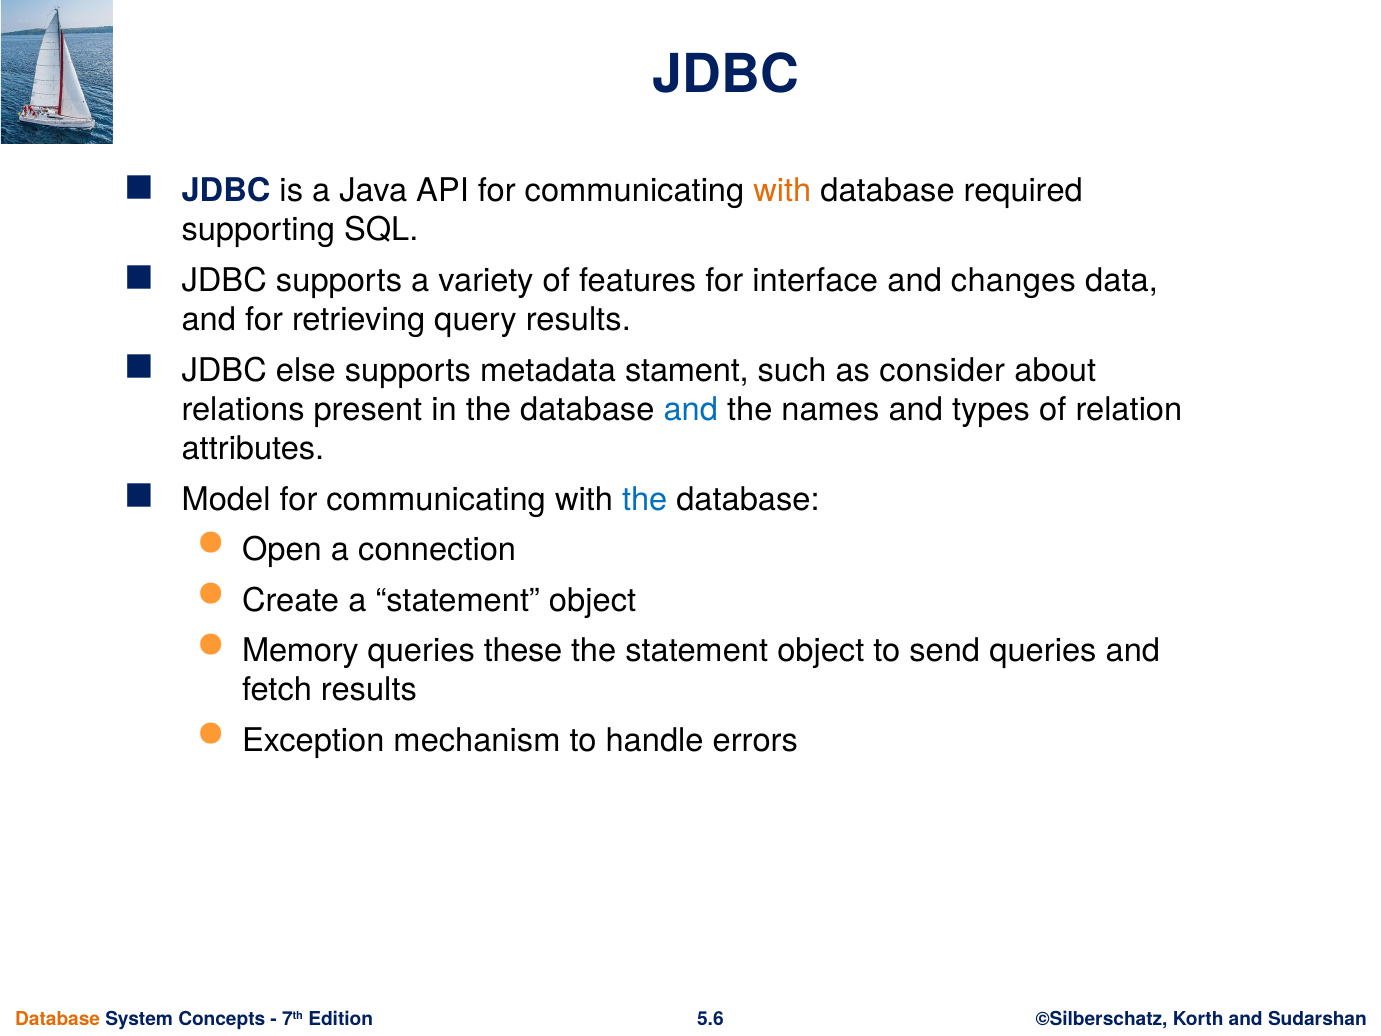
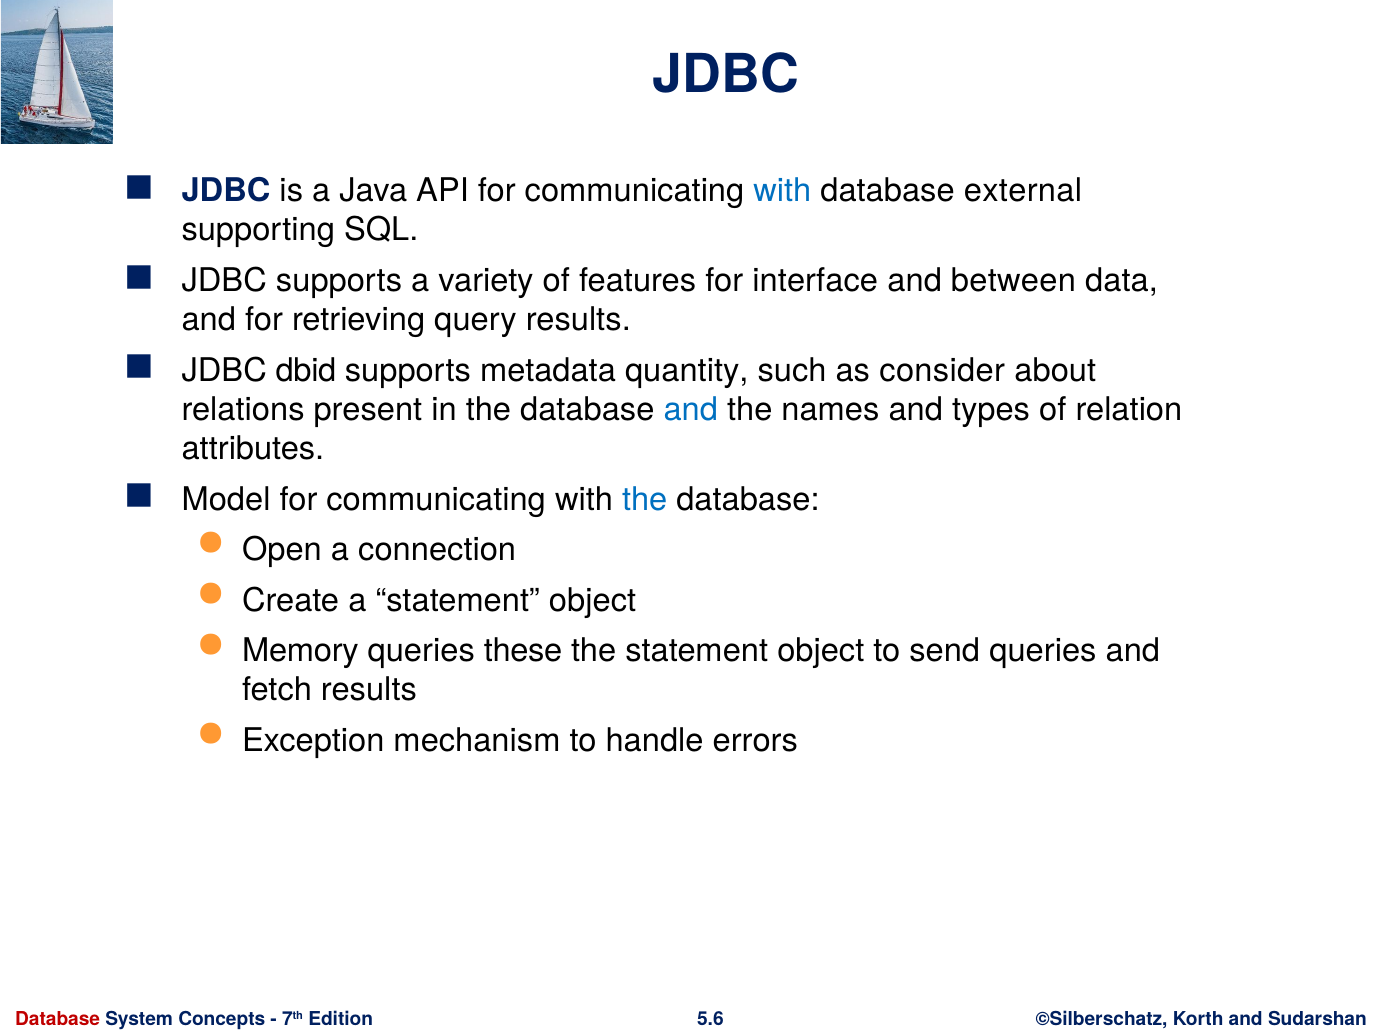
with at (782, 191) colour: orange -> blue
required: required -> external
changes: changes -> between
else: else -> dbid
stament: stament -> quantity
Database at (58, 1018) colour: orange -> red
